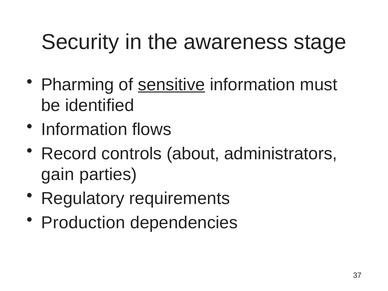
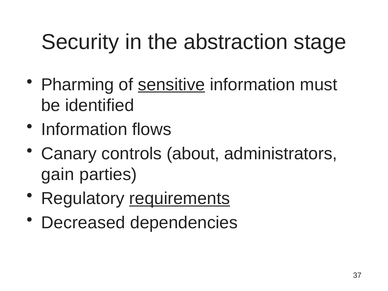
awareness: awareness -> abstraction
Record: Record -> Canary
requirements underline: none -> present
Production: Production -> Decreased
